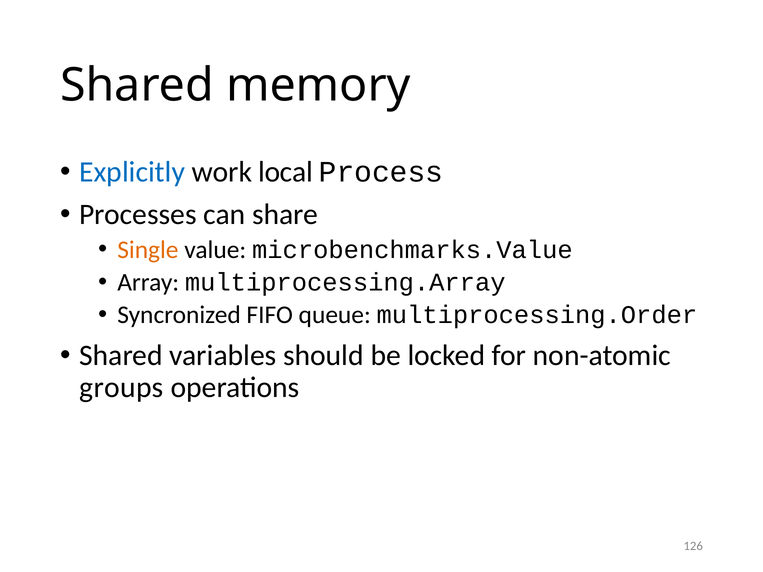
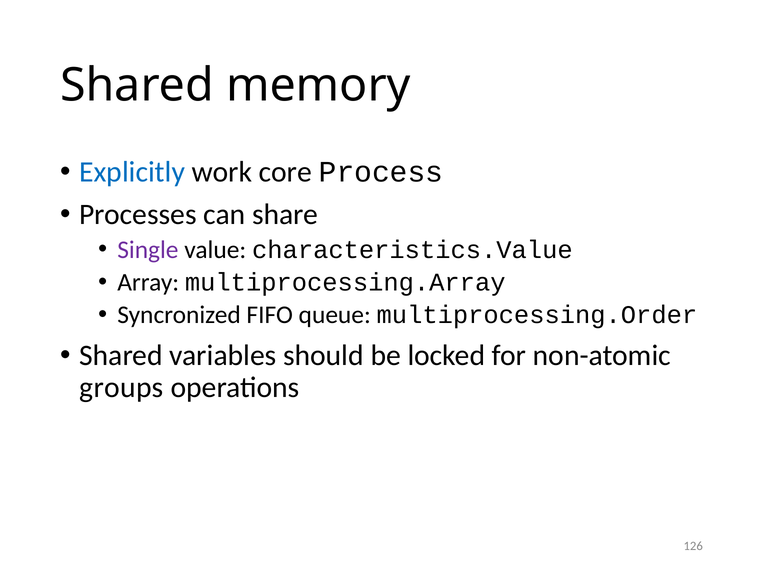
local: local -> core
Single colour: orange -> purple
microbenchmarks.Value: microbenchmarks.Value -> characteristics.Value
